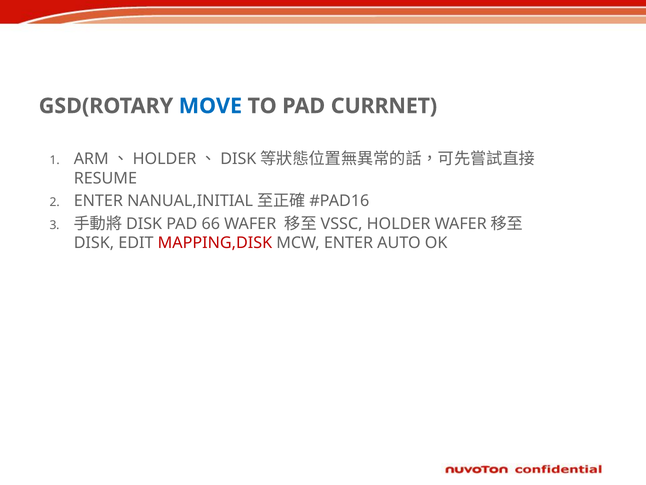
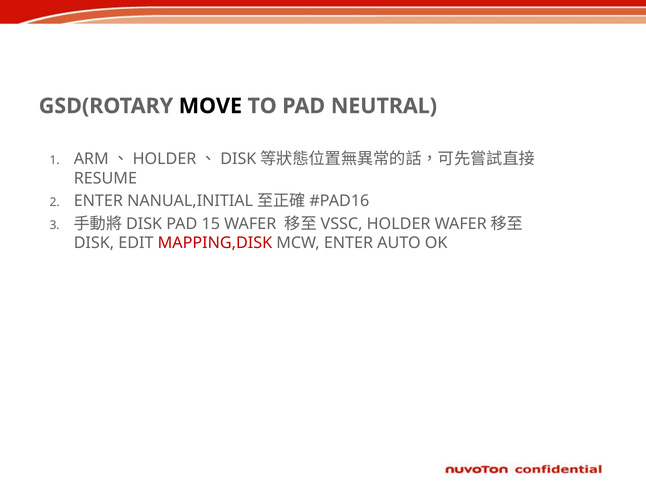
MOVE colour: blue -> black
CURRNET: CURRNET -> NEUTRAL
66: 66 -> 15
